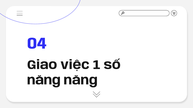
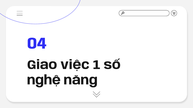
năng at (44, 81): năng -> nghệ
